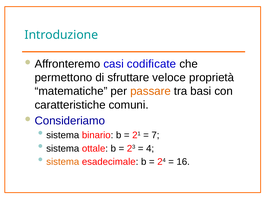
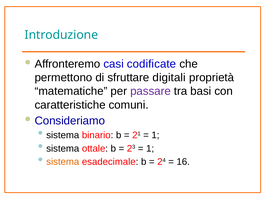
veloce: veloce -> digitali
passare colour: orange -> purple
7 at (155, 136): 7 -> 1
4 at (150, 149): 4 -> 1
